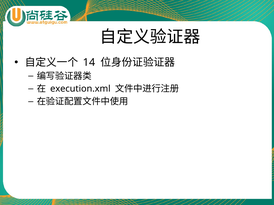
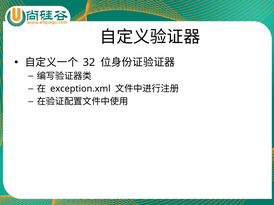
14: 14 -> 32
execution.xml: execution.xml -> exception.xml
